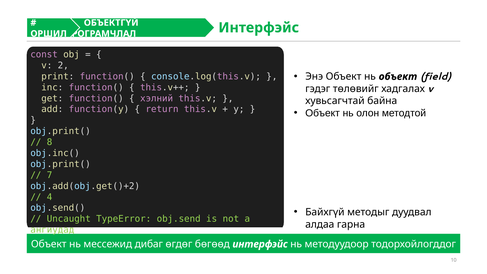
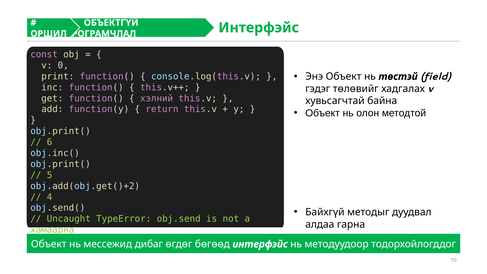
2: 2 -> 0
нь объект: объект -> төстэй
8: 8 -> 6
7: 7 -> 5
ангиудад: ангиудад -> хамаарна
